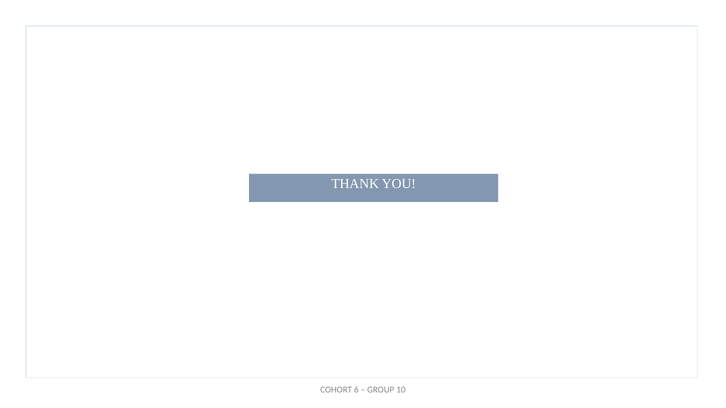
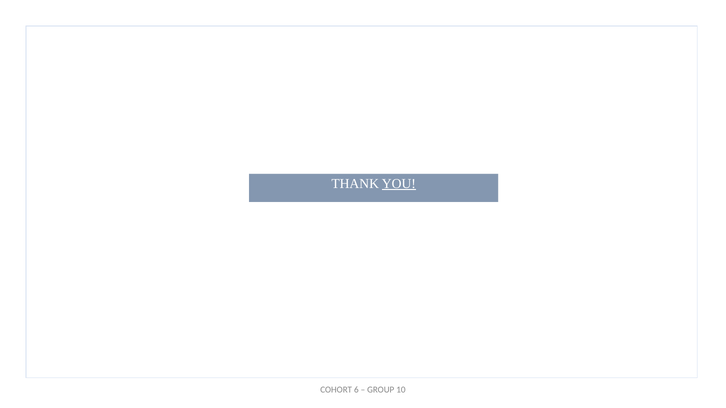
YOU underline: none -> present
